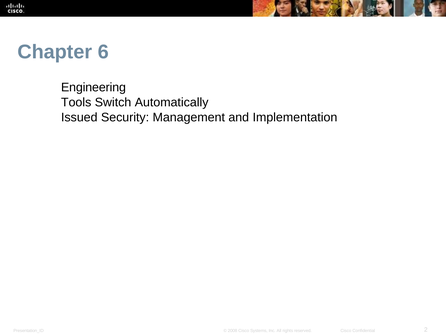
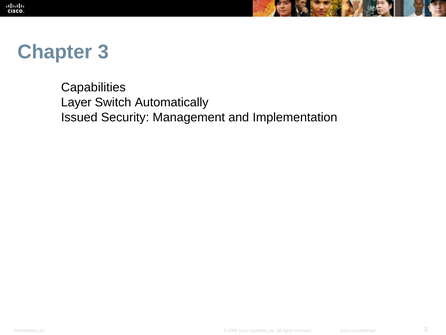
Chapter 6: 6 -> 3
Engineering: Engineering -> Capabilities
Tools: Tools -> Layer
